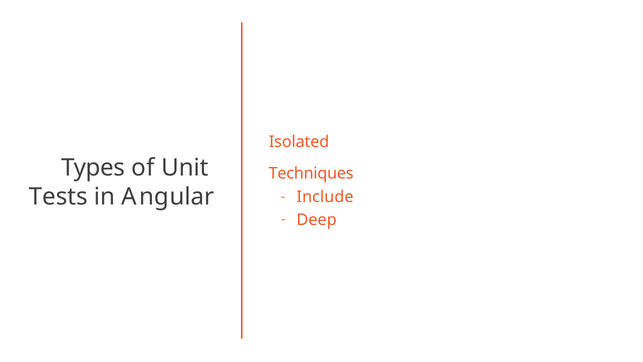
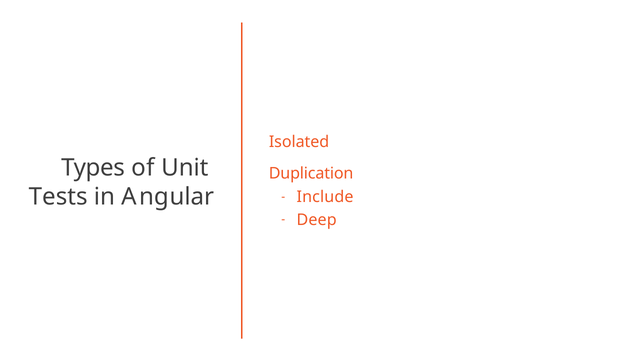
Techniques: Techniques -> Duplication
